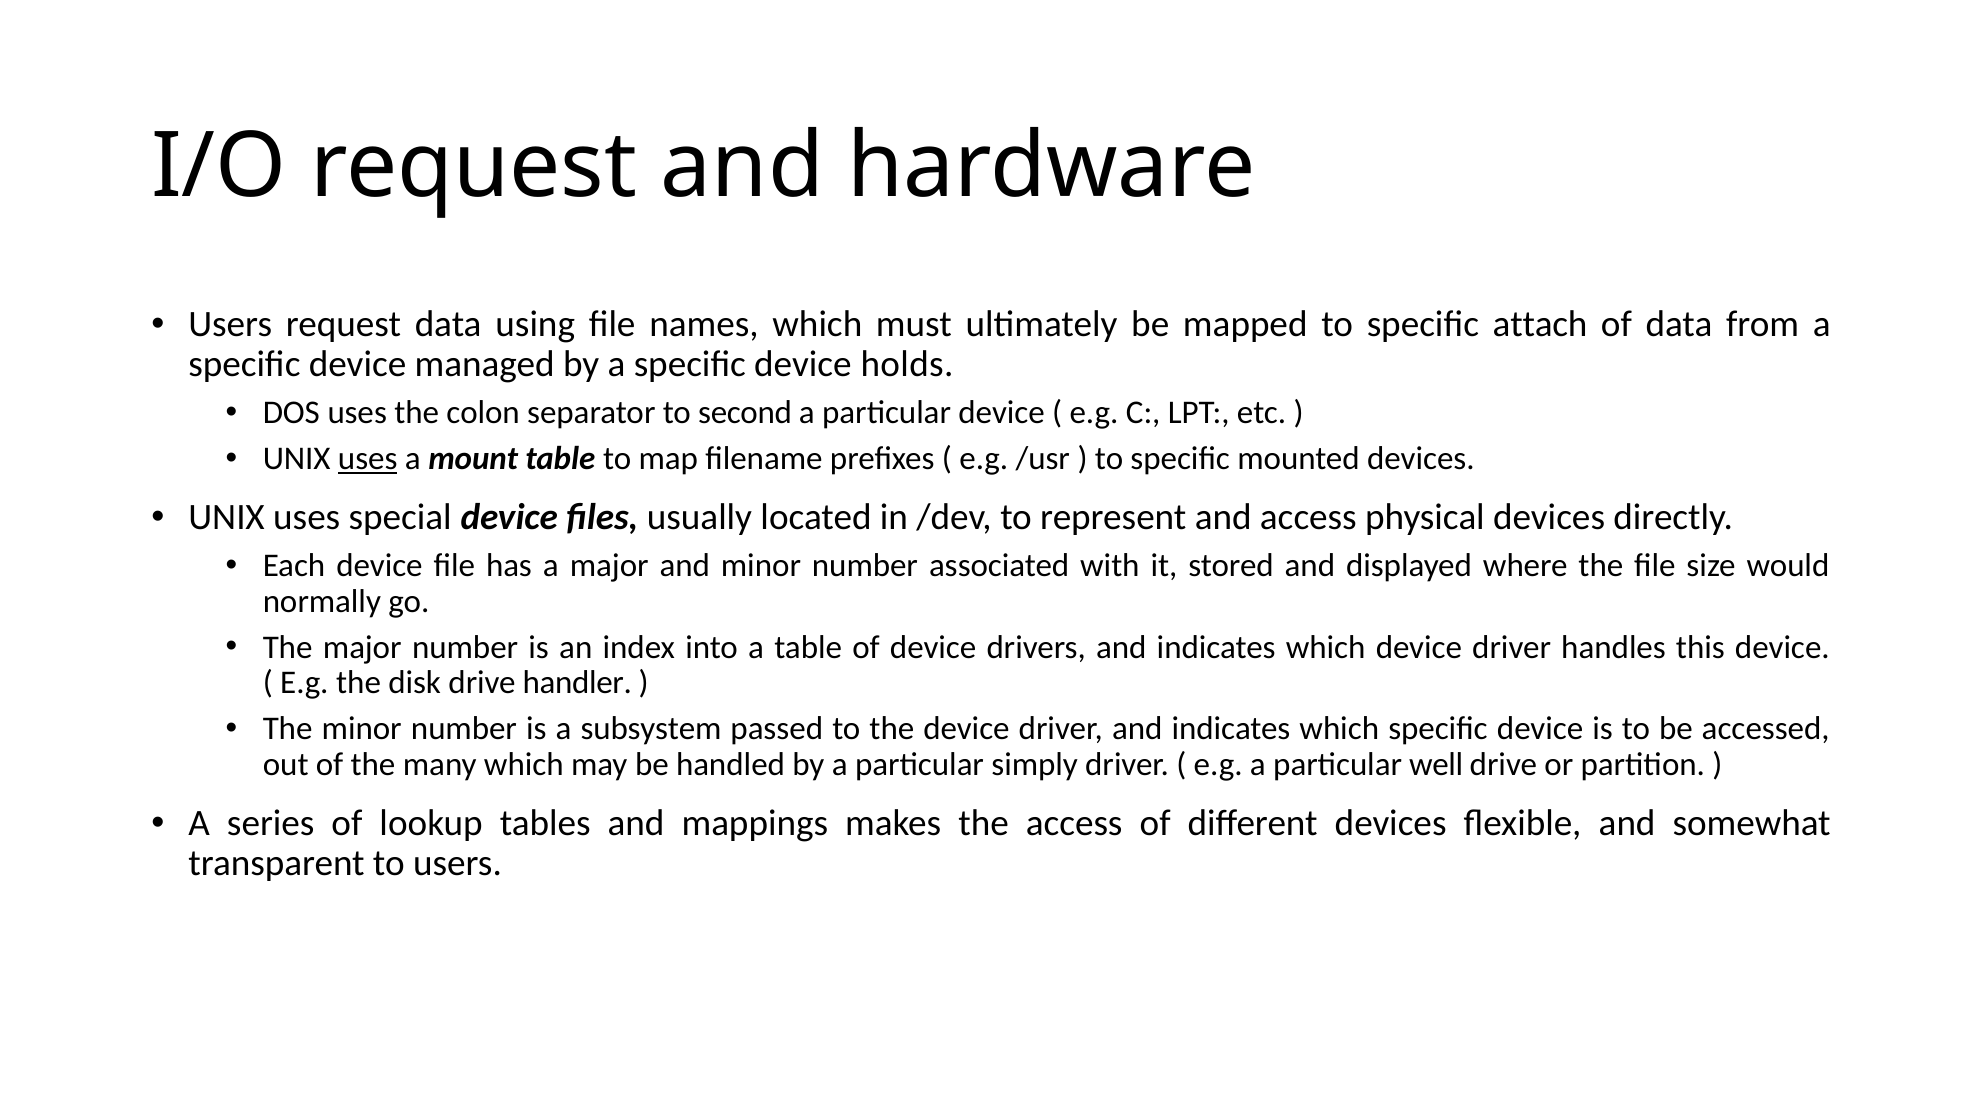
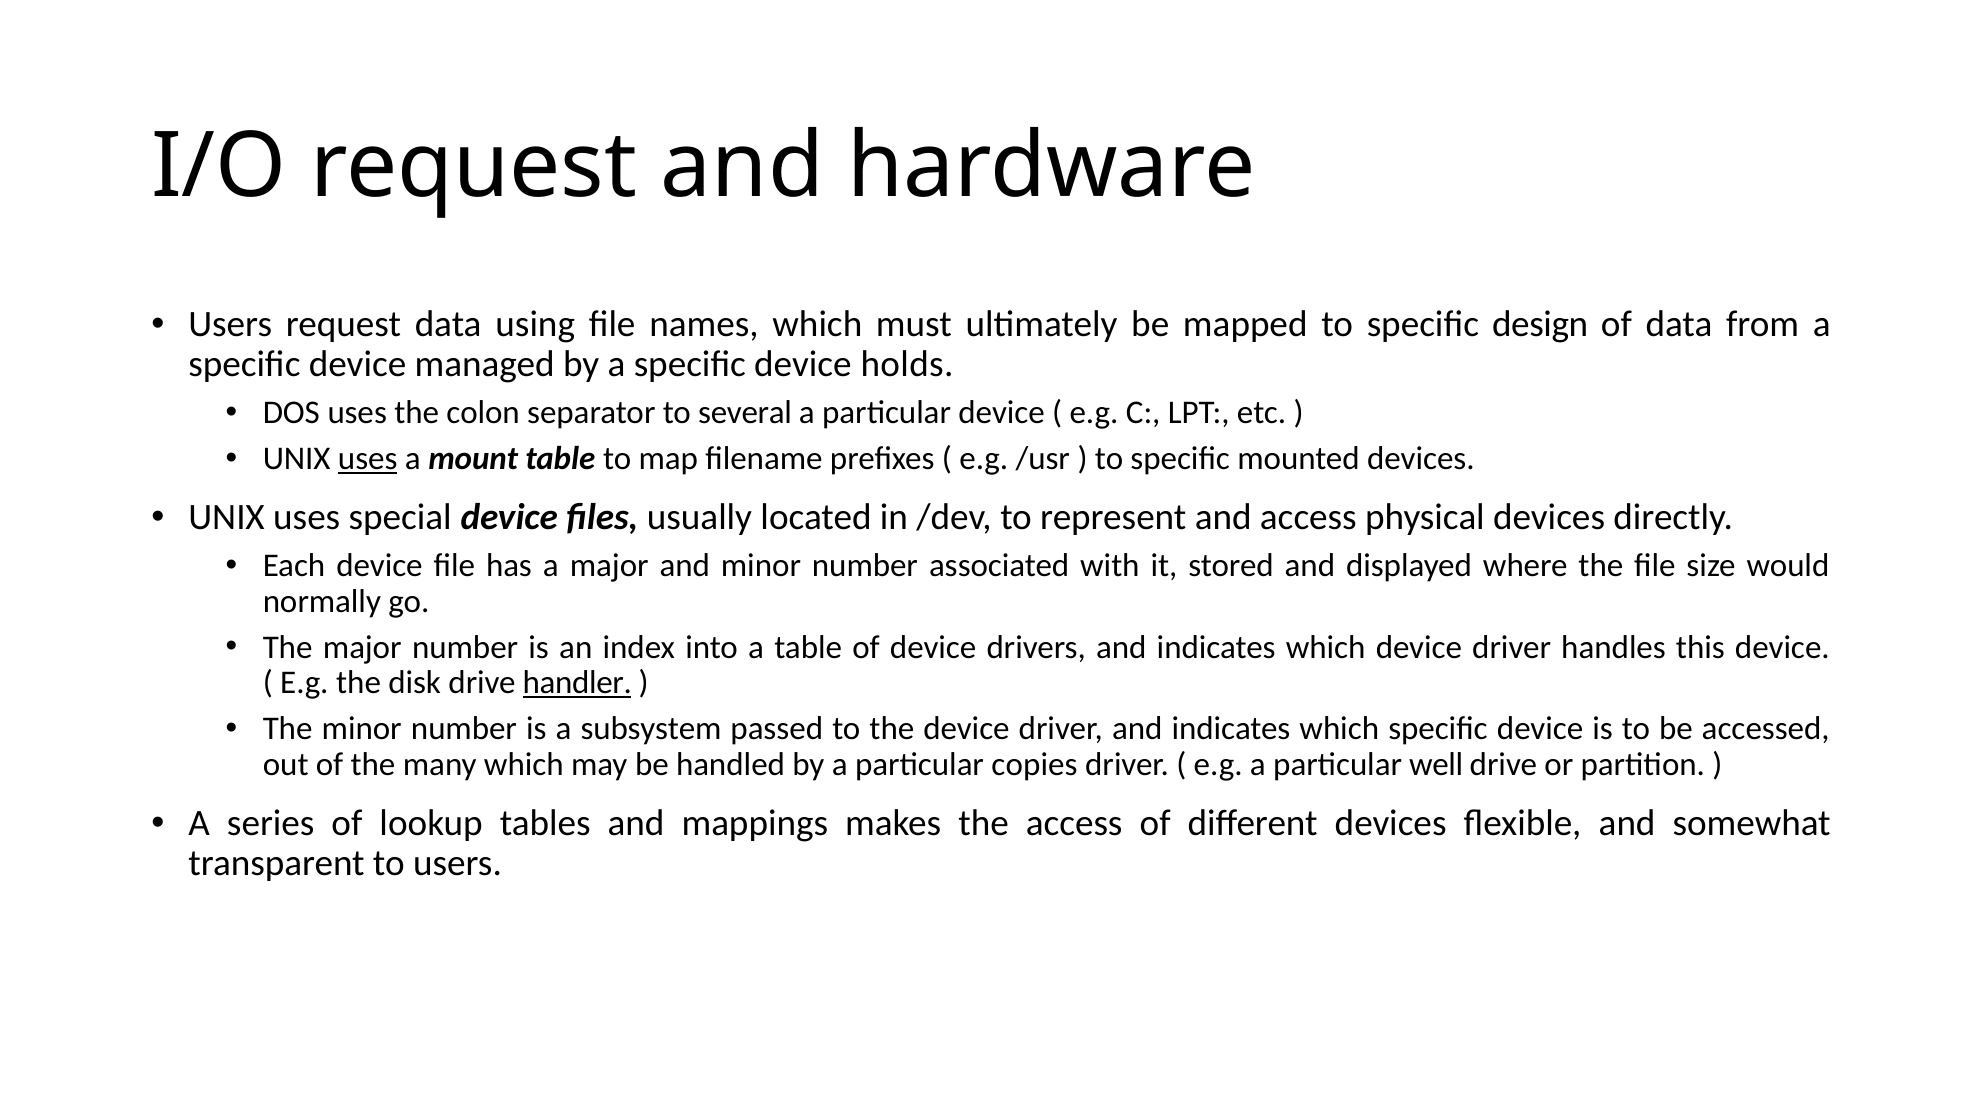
attach: attach -> design
second: second -> several
handler underline: none -> present
simply: simply -> copies
